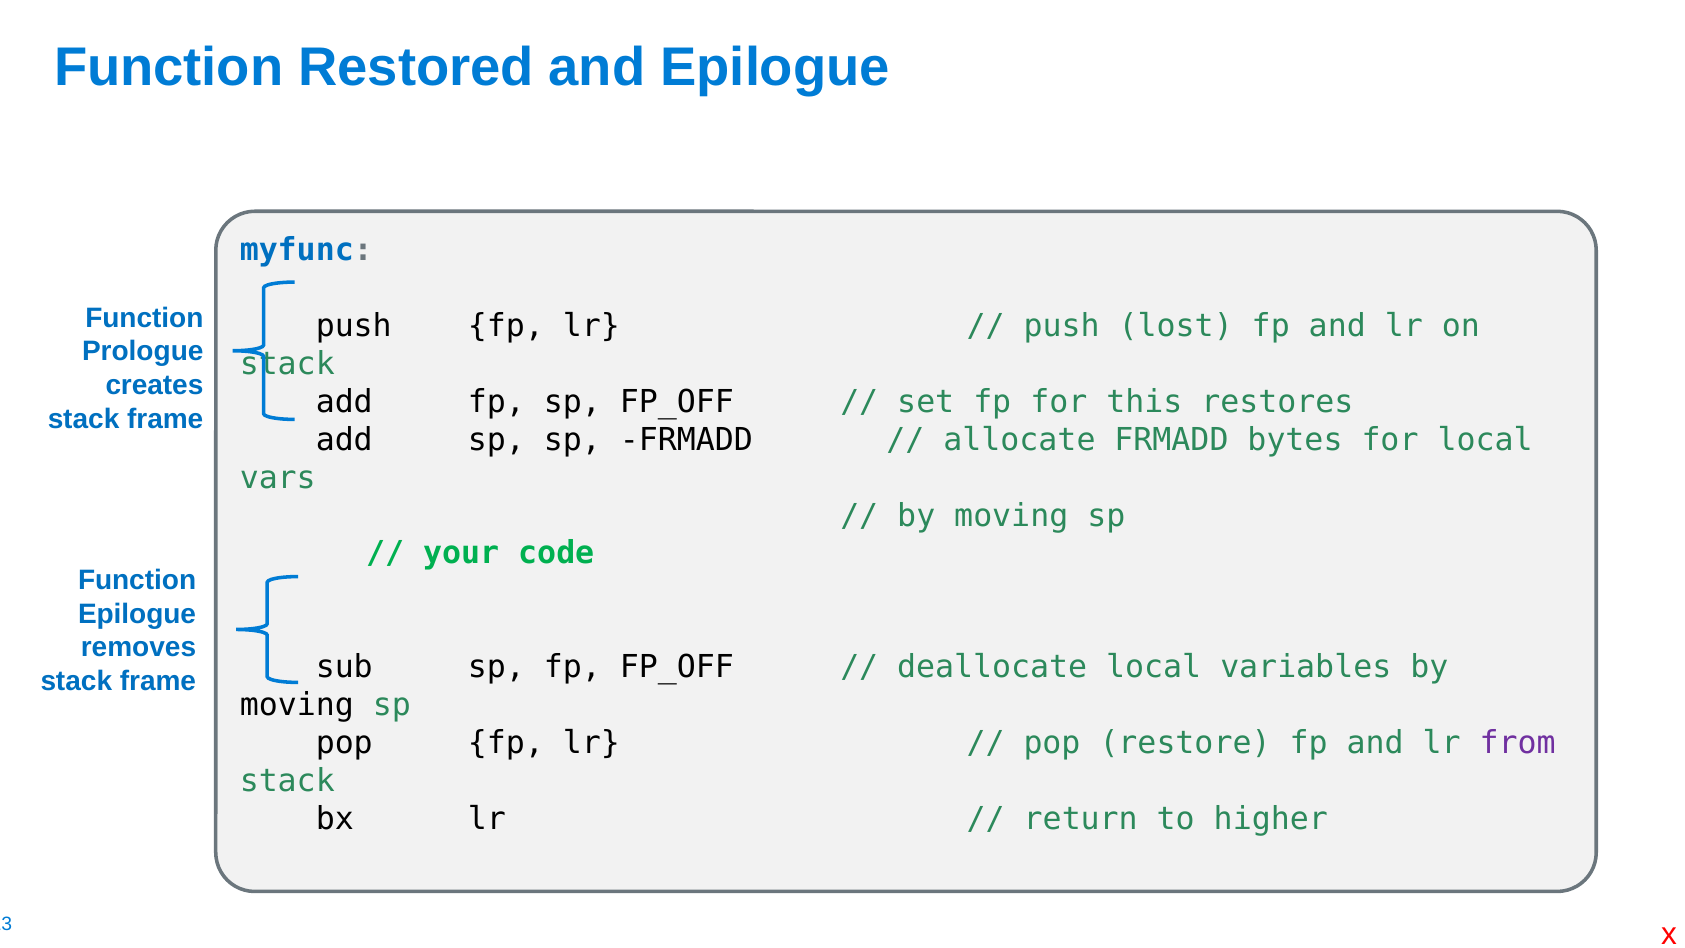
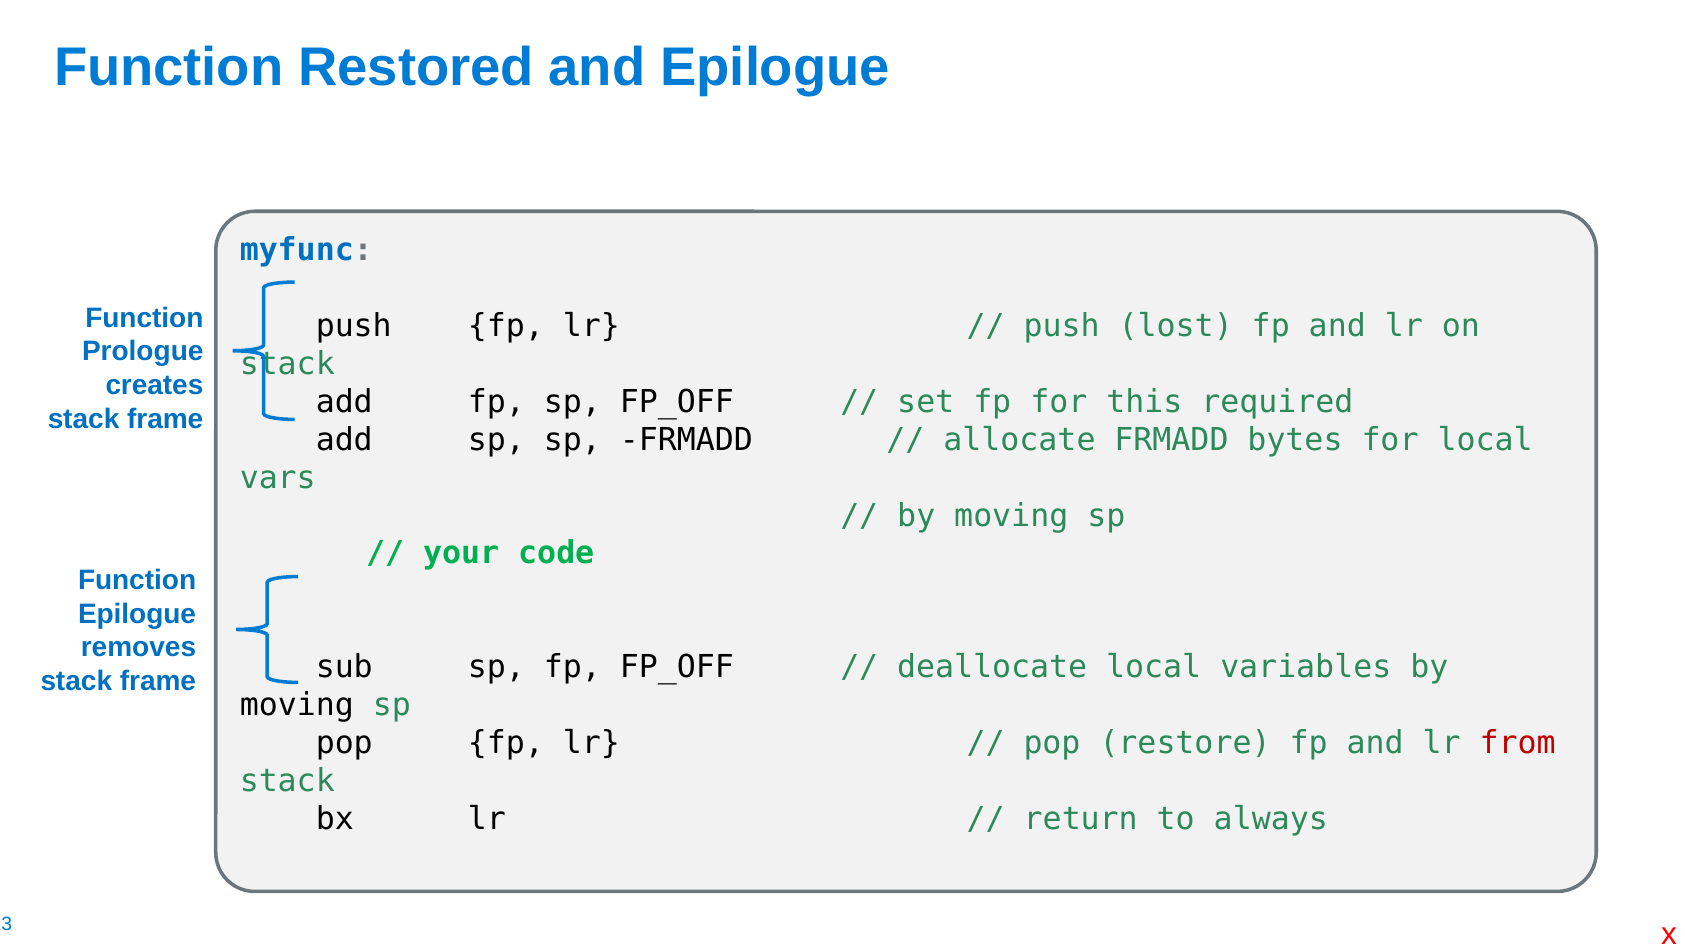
restores: restores -> required
from colour: purple -> red
higher: higher -> always
